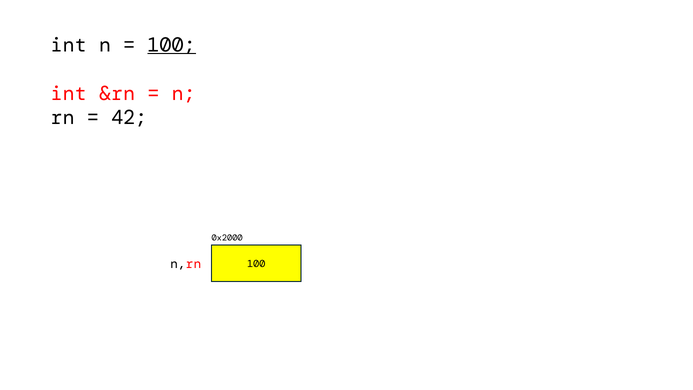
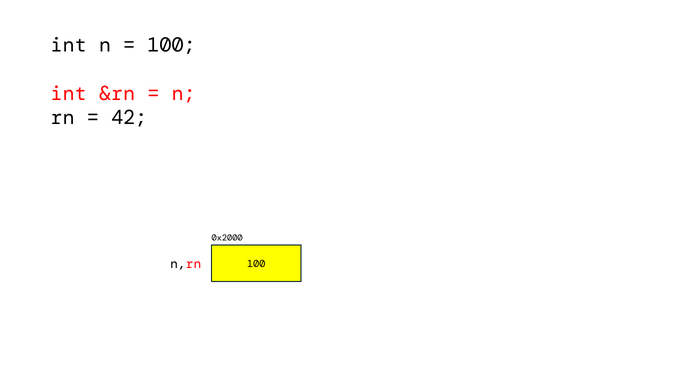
100 at (172, 45) underline: present -> none
